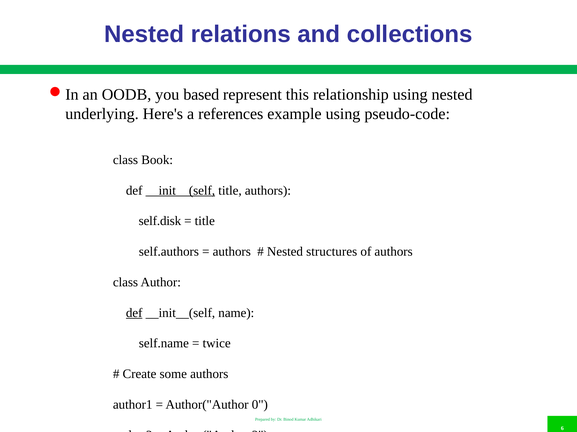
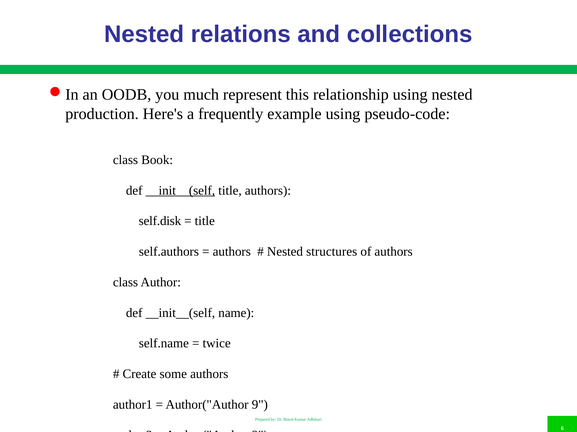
based: based -> much
underlying: underlying -> production
references: references -> frequently
def at (134, 313) underline: present -> none
0: 0 -> 9
